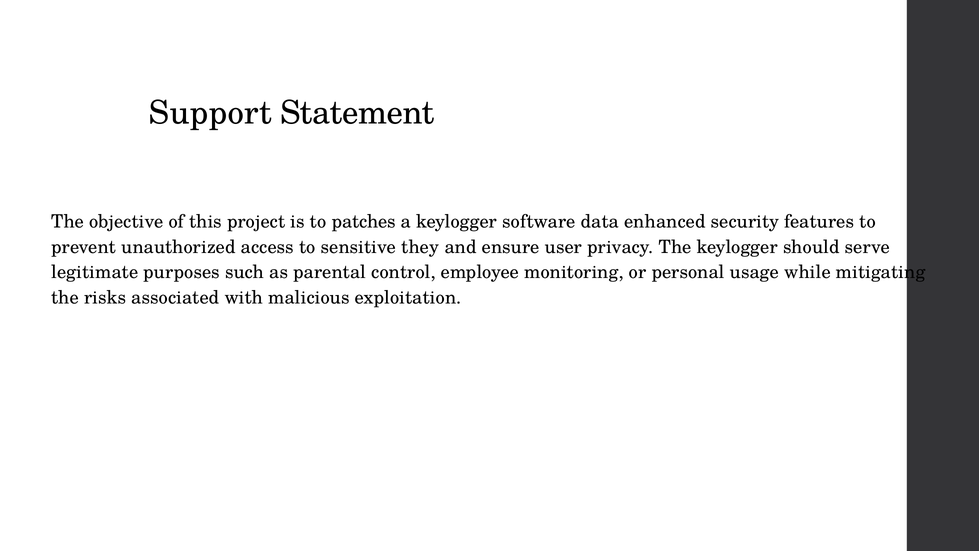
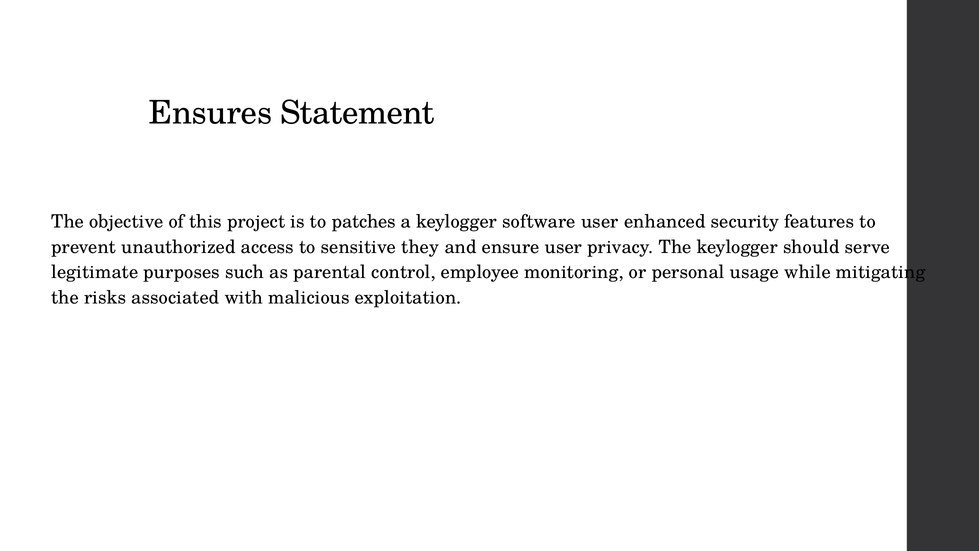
Support: Support -> Ensures
software data: data -> user
